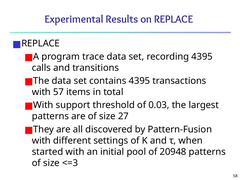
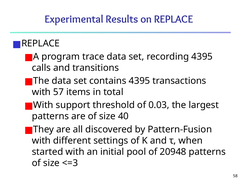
27: 27 -> 40
